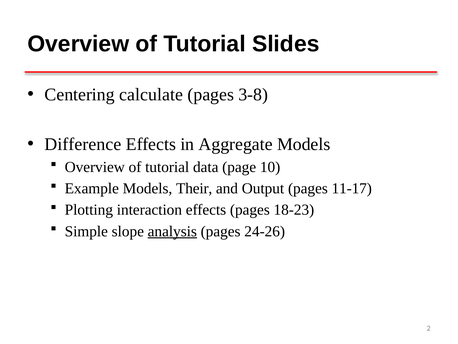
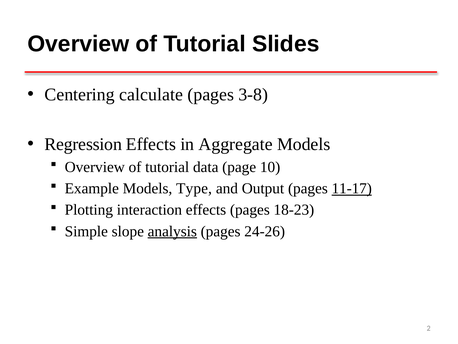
Difference: Difference -> Regression
Their: Their -> Type
11-17 underline: none -> present
